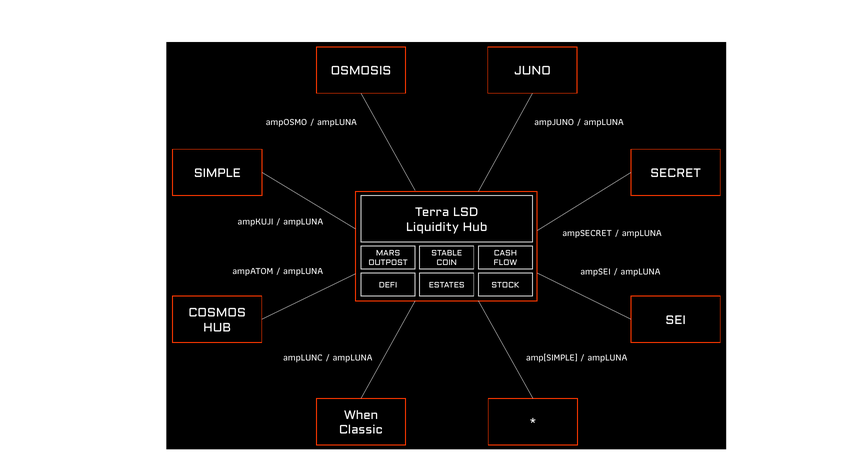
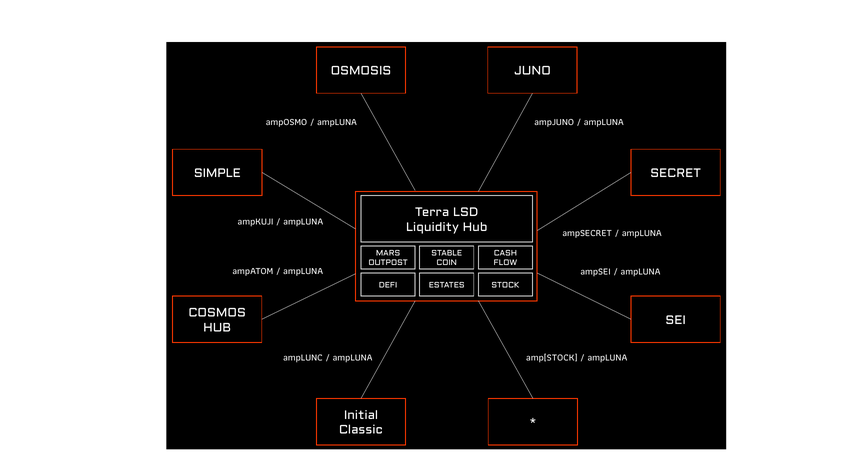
amp[SIMPLE: amp[SIMPLE -> amp[STOCK
When: When -> Initial
